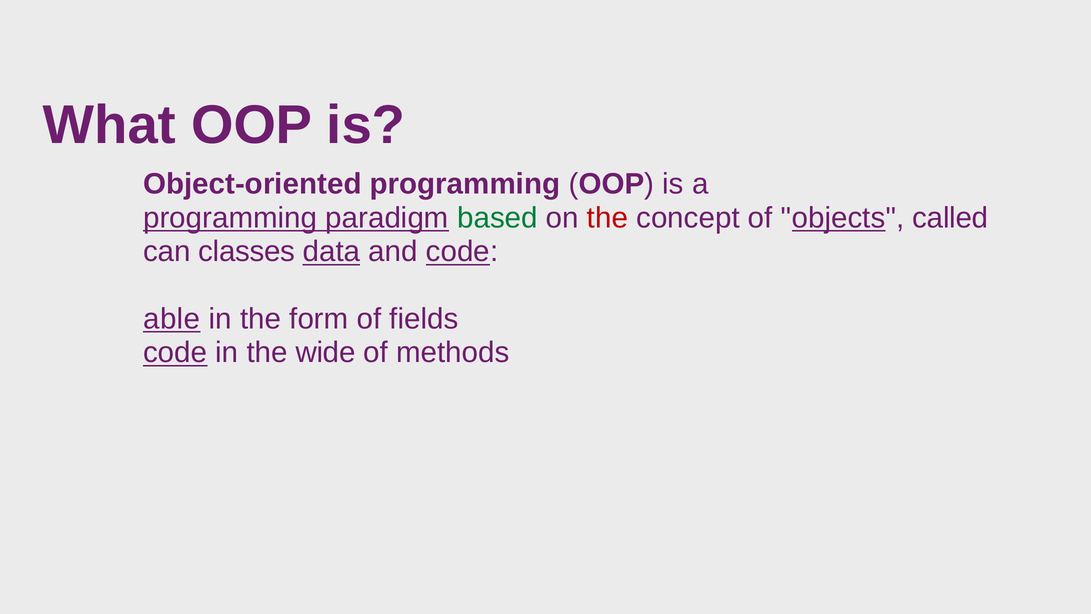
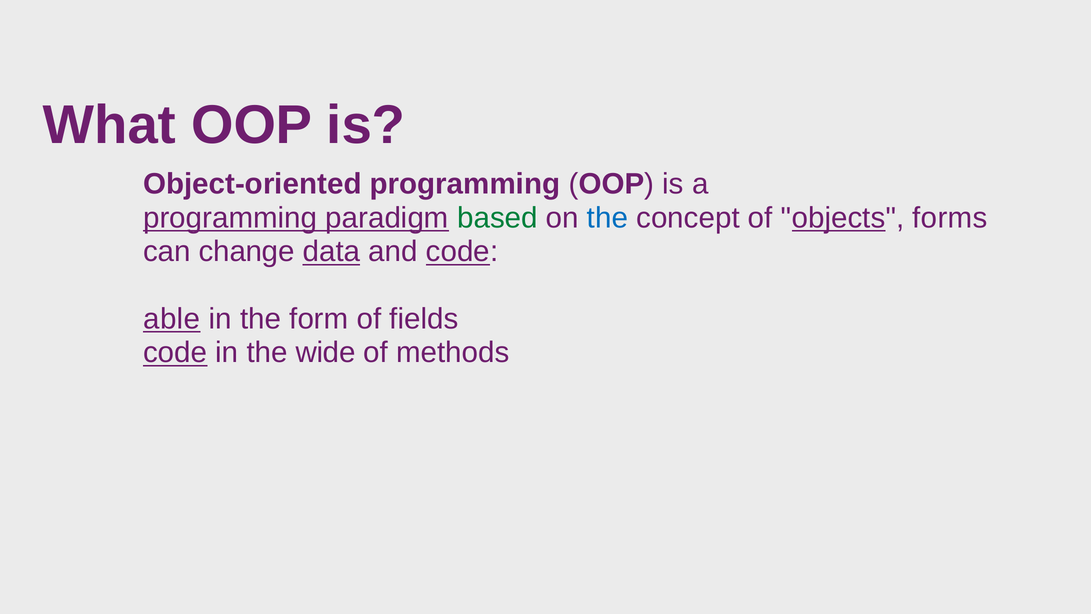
the at (608, 218) colour: red -> blue
called: called -> forms
classes: classes -> change
